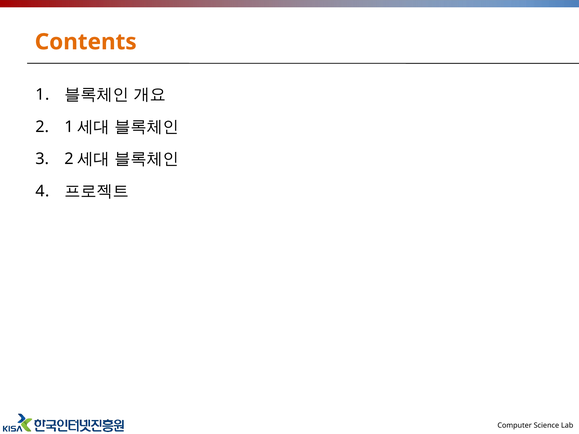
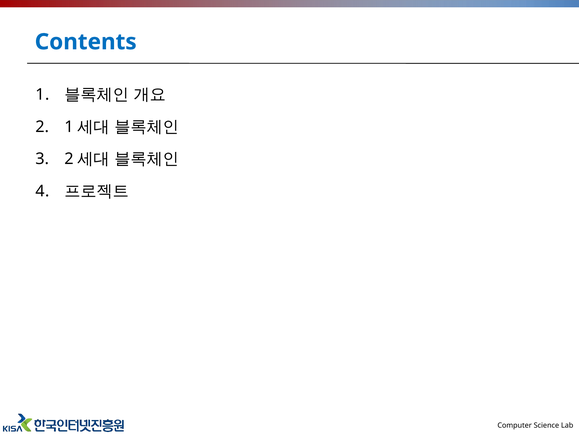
Contents colour: orange -> blue
